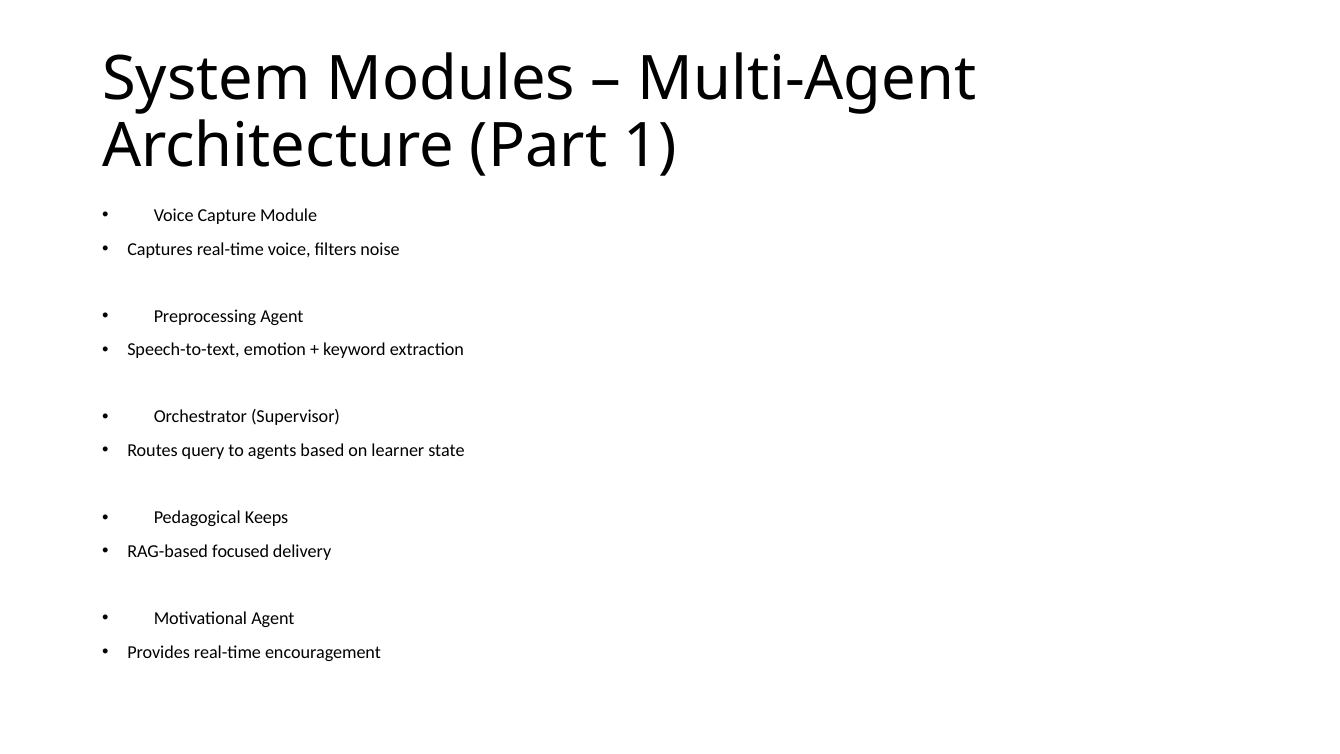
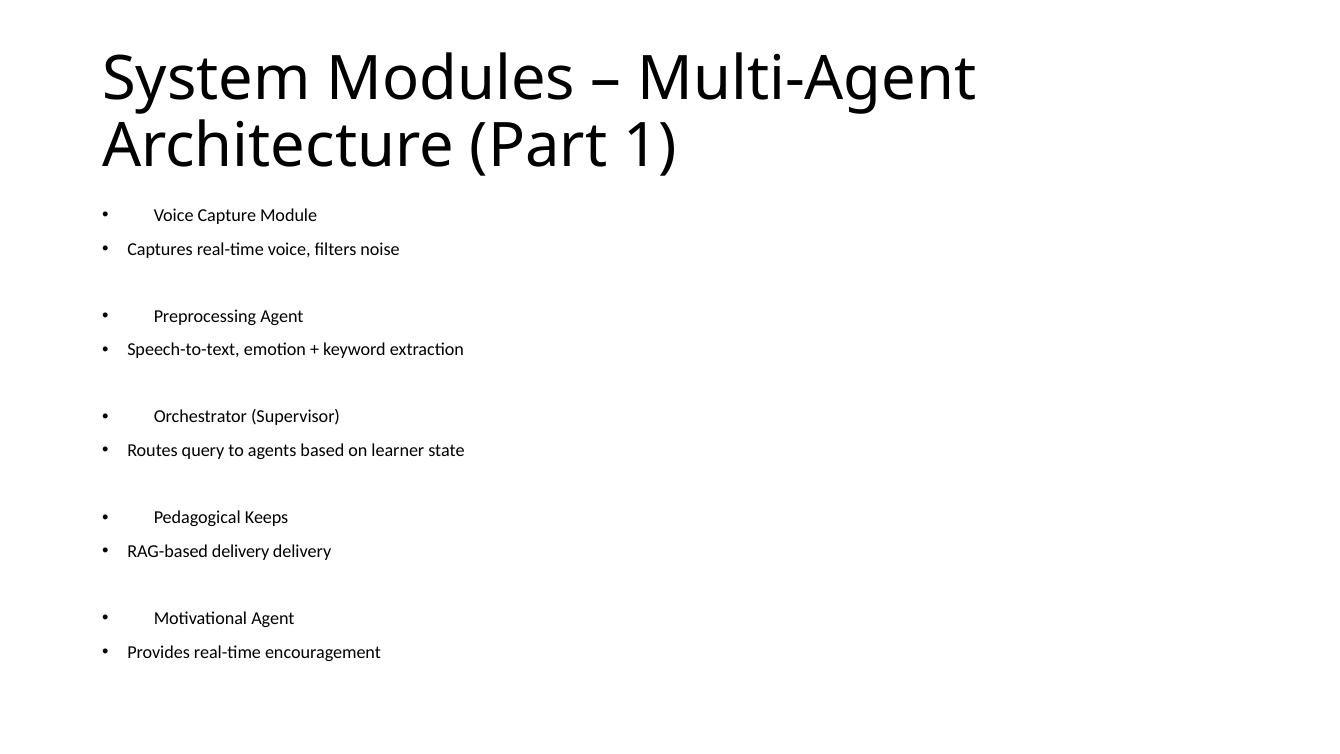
RAG-based focused: focused -> delivery
